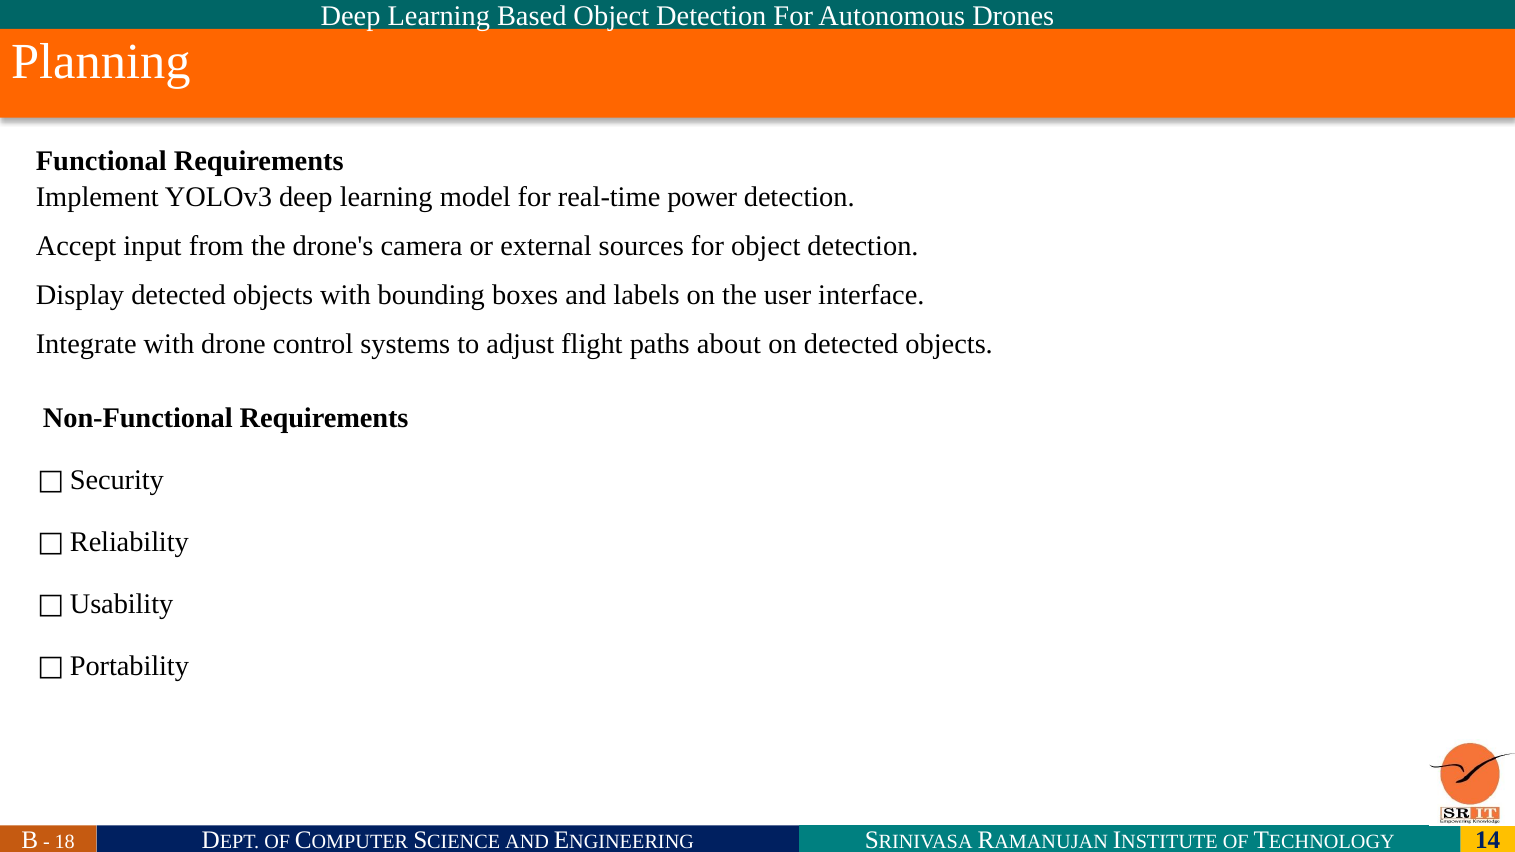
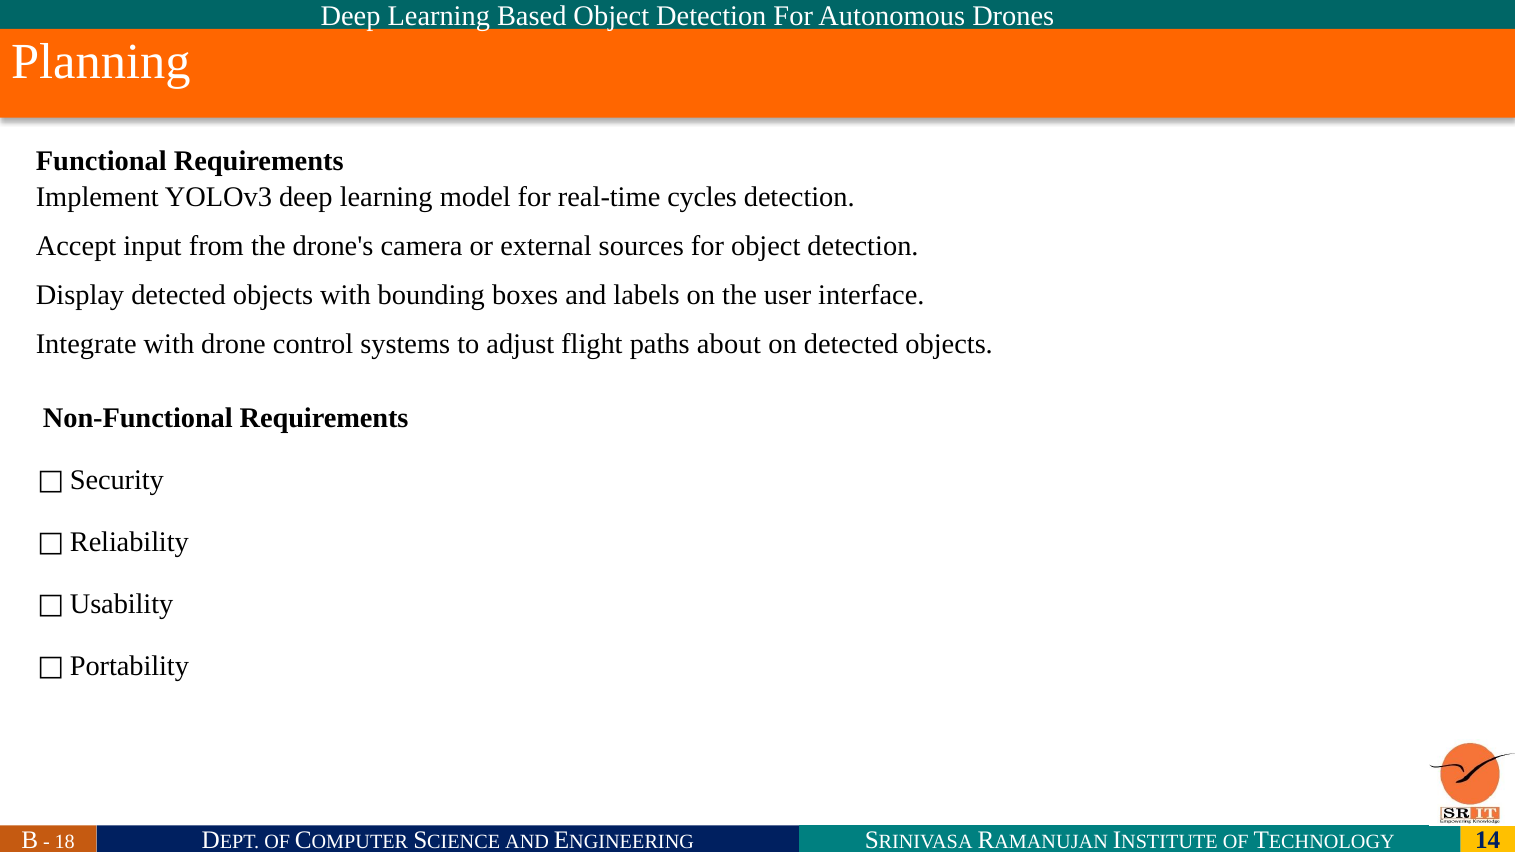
power: power -> cycles
